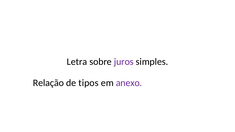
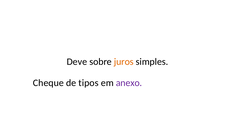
Letra: Letra -> Deve
juros colour: purple -> orange
Relação: Relação -> Cheque
